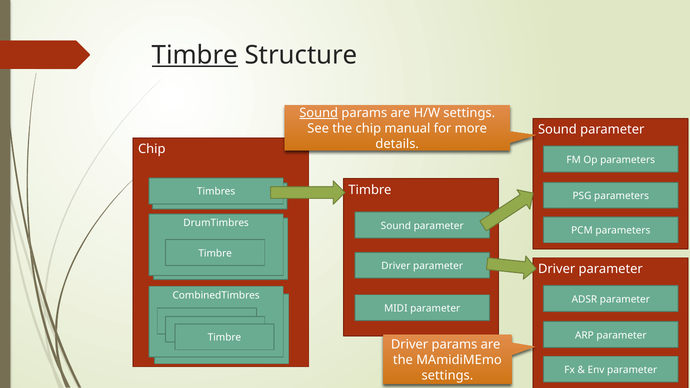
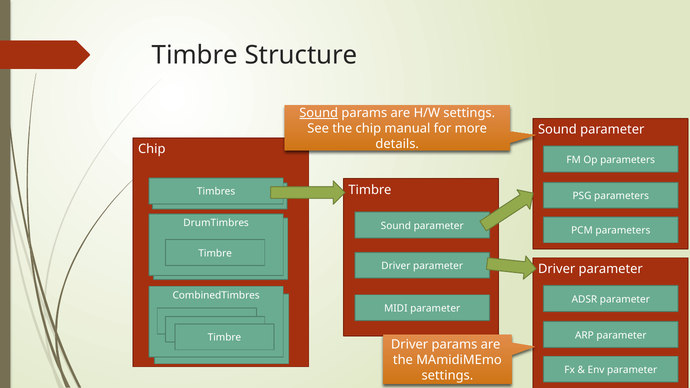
Timbre at (195, 55) underline: present -> none
